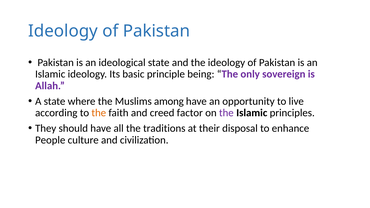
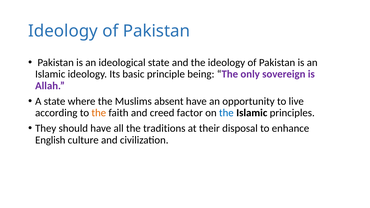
among: among -> absent
the at (226, 113) colour: purple -> blue
People: People -> English
